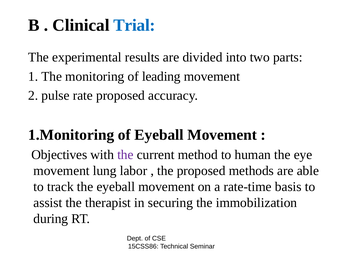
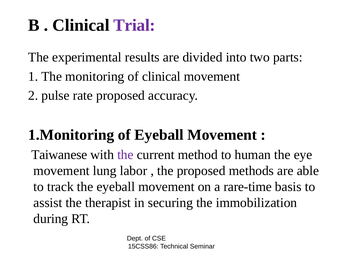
Trial colour: blue -> purple
of leading: leading -> clinical
Objectives: Objectives -> Taiwanese
rate-time: rate-time -> rare-time
